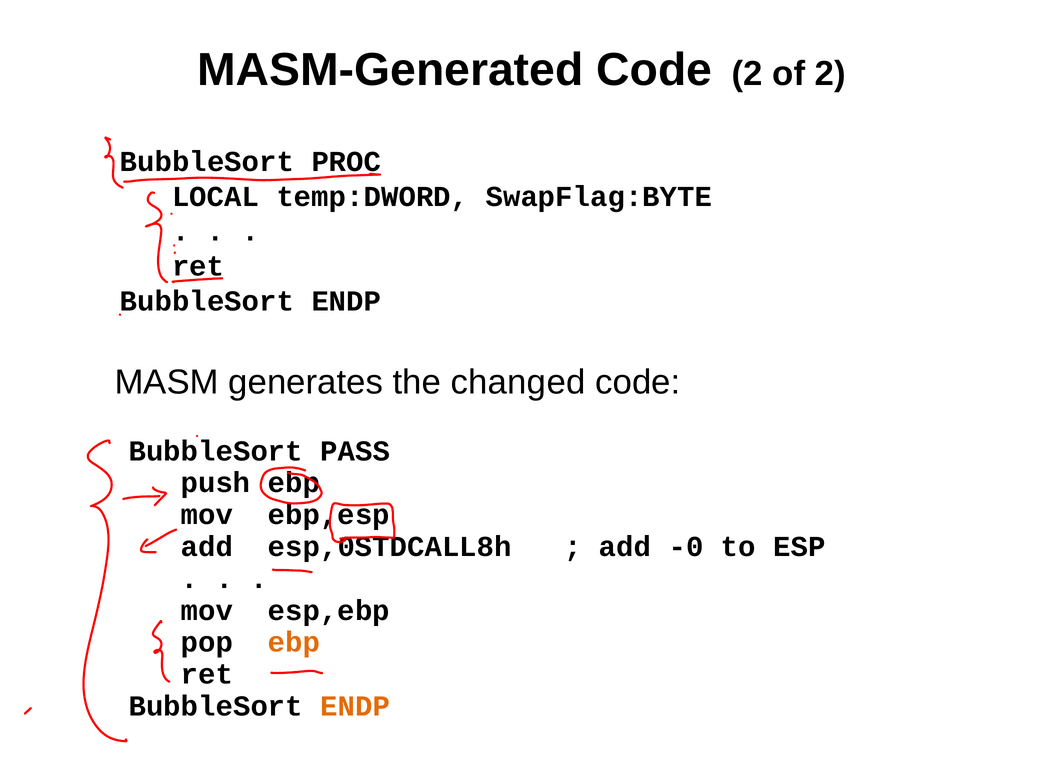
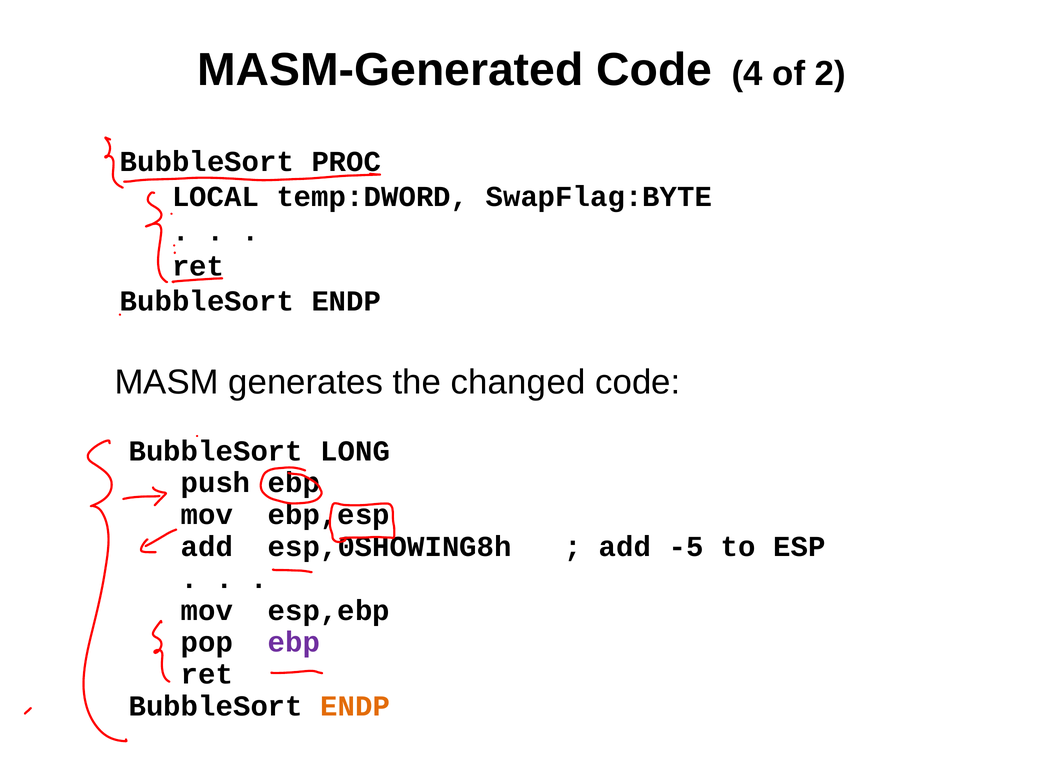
Code 2: 2 -> 4
PASS: PASS -> LONG
esp,0STDCALL8h: esp,0STDCALL8h -> esp,0SHOWING8h
-0: -0 -> -5
ebp at (294, 643) colour: orange -> purple
